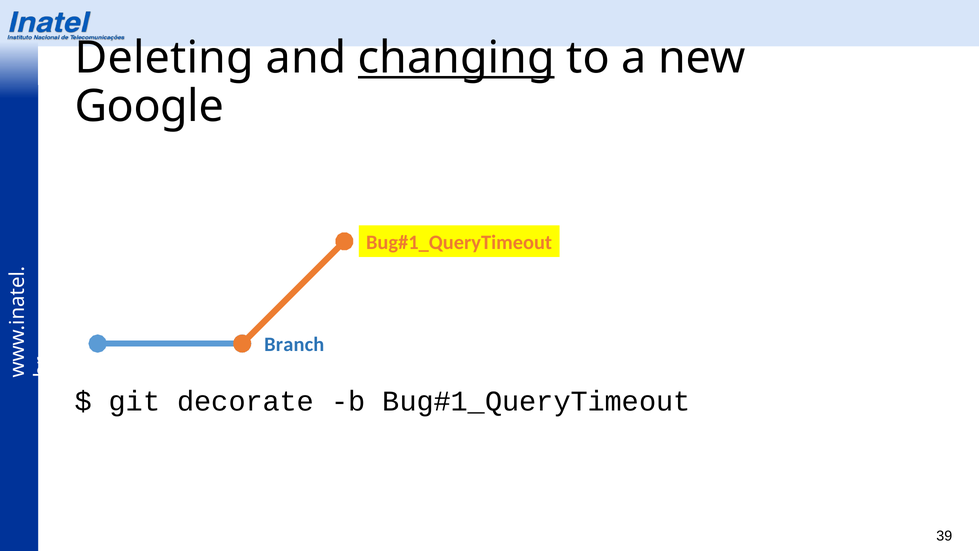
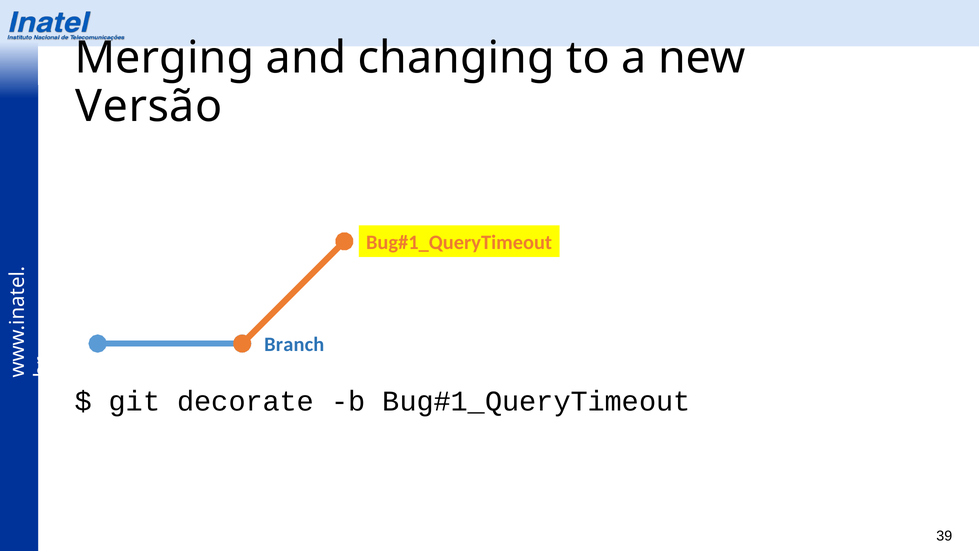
Deleting: Deleting -> Merging
changing underline: present -> none
Google: Google -> Versão
